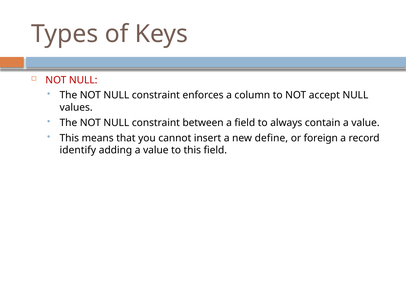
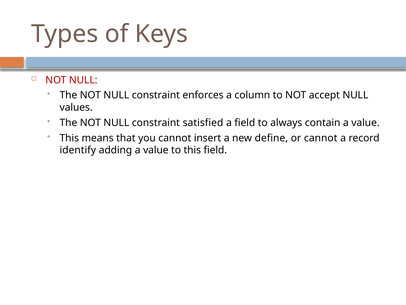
between: between -> satisfied
or foreign: foreign -> cannot
